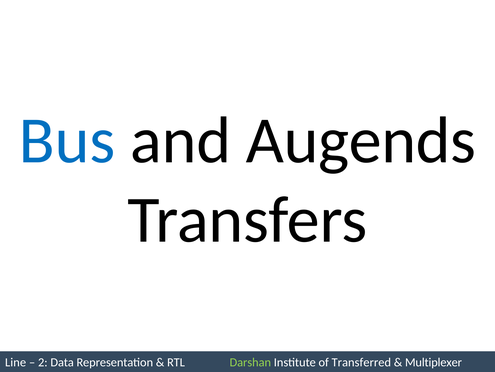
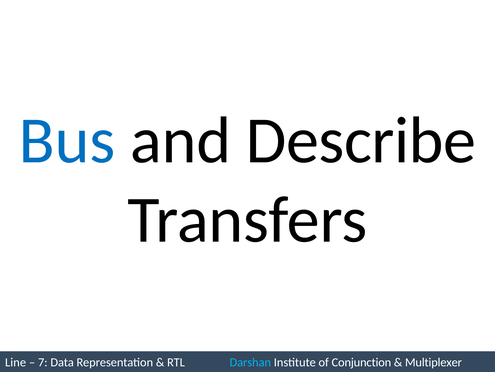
Augends: Augends -> Describe
2: 2 -> 7
Darshan colour: light green -> light blue
Transferred: Transferred -> Conjunction
